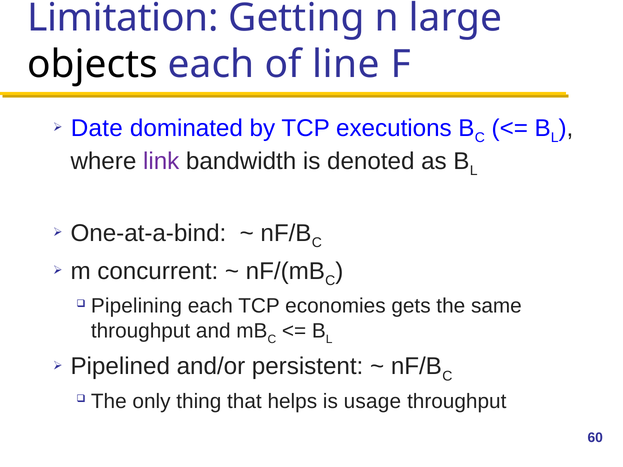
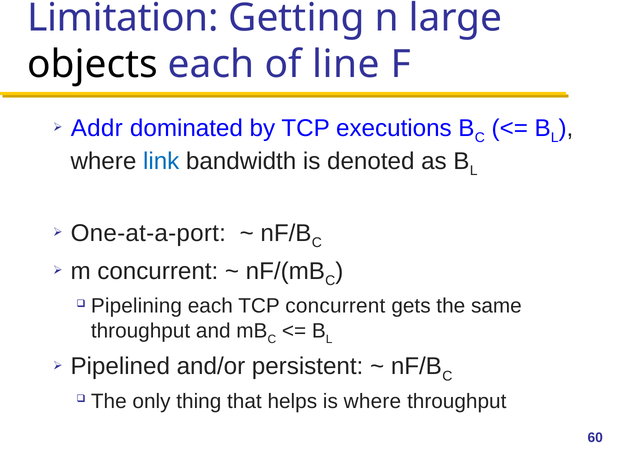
Date: Date -> Addr
link colour: purple -> blue
One-at-a-bind: One-at-a-bind -> One-at-a-port
TCP economies: economies -> concurrent
is usage: usage -> where
